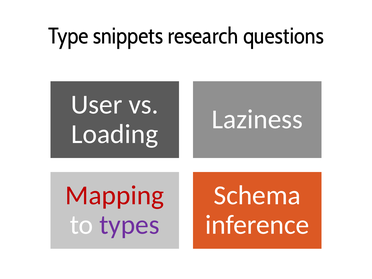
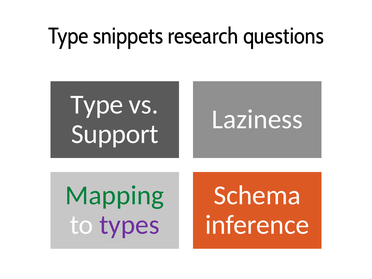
User at (97, 105): User -> Type
Loading: Loading -> Support
Mapping colour: red -> green
